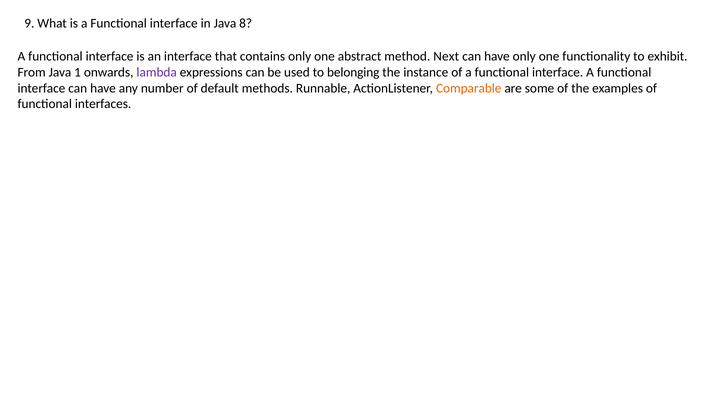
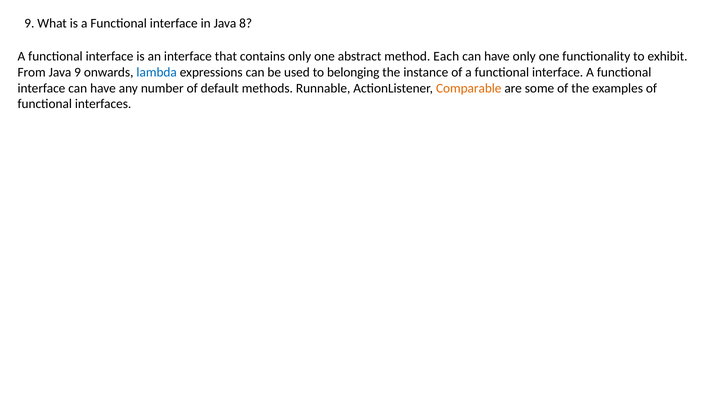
Next: Next -> Each
Java 1: 1 -> 9
lambda colour: purple -> blue
